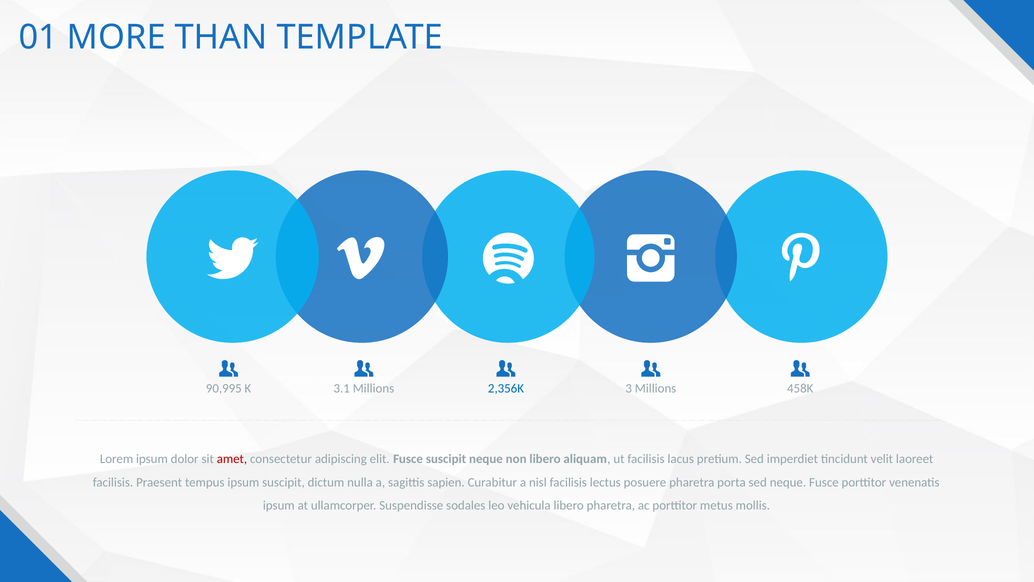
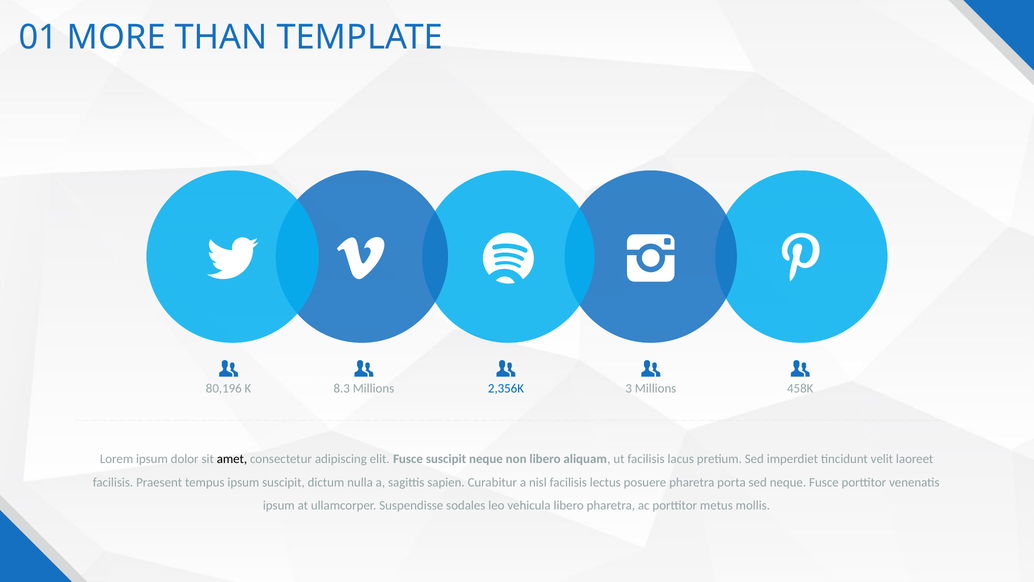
90,995: 90,995 -> 80,196
3.1: 3.1 -> 8.3
amet colour: red -> black
